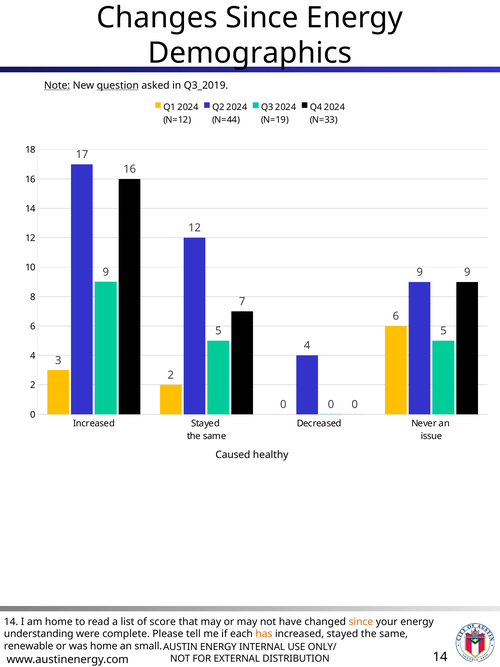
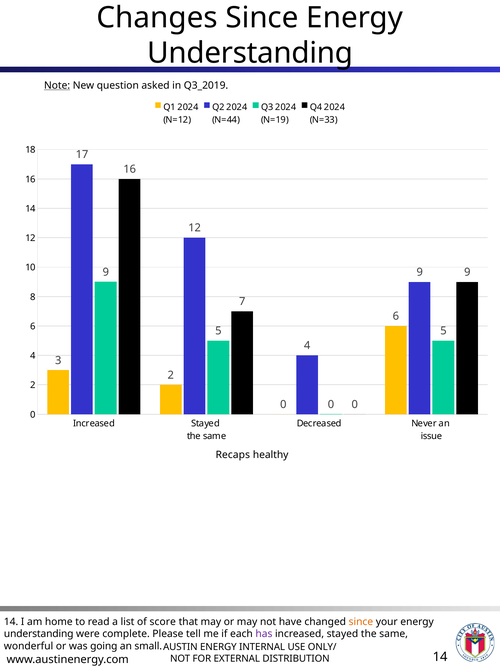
Demographics at (250, 53): Demographics -> Understanding
question underline: present -> none
Caused: Caused -> Recaps
has colour: orange -> purple
renewable: renewable -> wonderful
was home: home -> going
